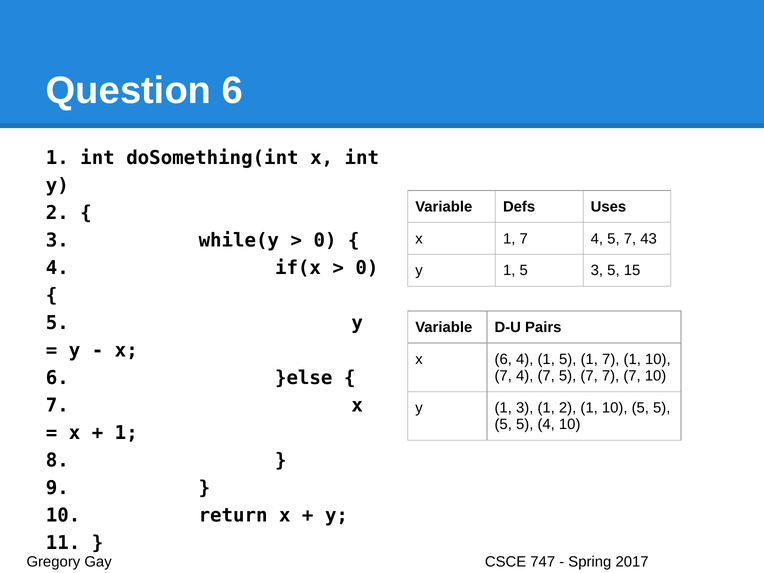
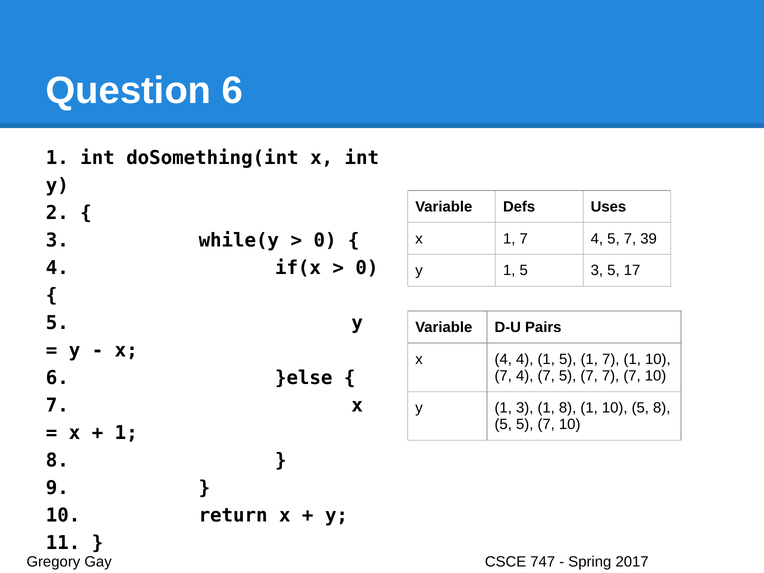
43: 43 -> 39
15: 15 -> 17
6 at (503, 359): 6 -> 4
3 1 2: 2 -> 8
10 5 5: 5 -> 8
5 5 4: 4 -> 7
